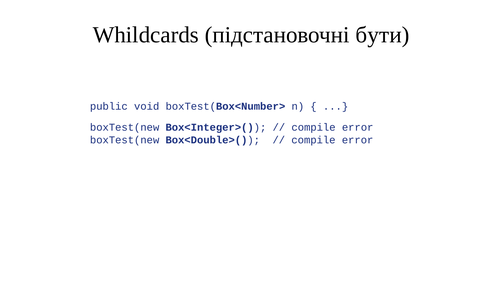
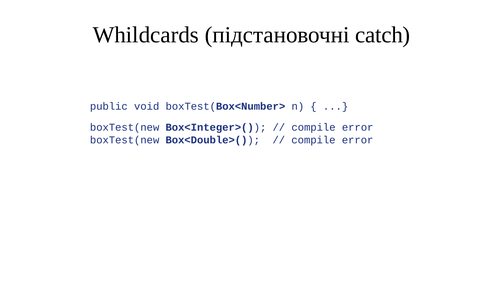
бути: бути -> catch
